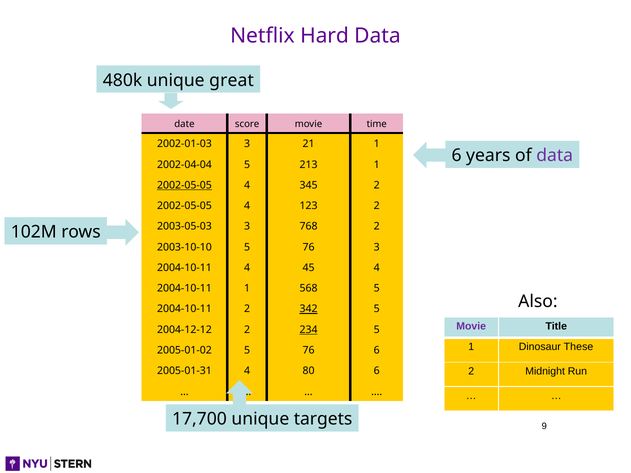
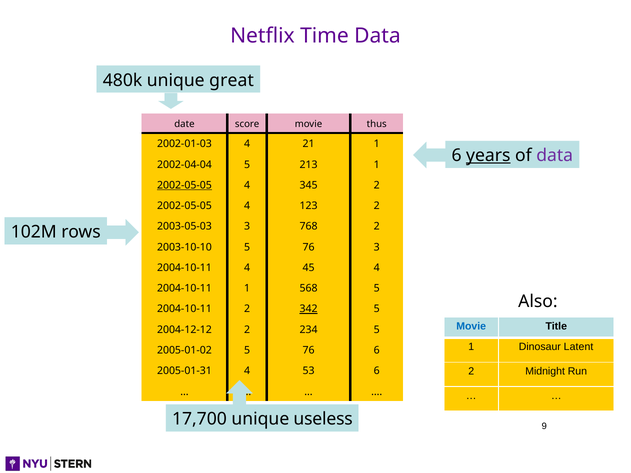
Hard: Hard -> Time
time: time -> thus
2002-01-03 3: 3 -> 4
years underline: none -> present
Movie at (471, 326) colour: purple -> blue
234 underline: present -> none
These: These -> Latent
80: 80 -> 53
targets: targets -> useless
